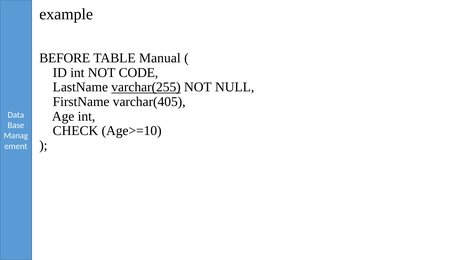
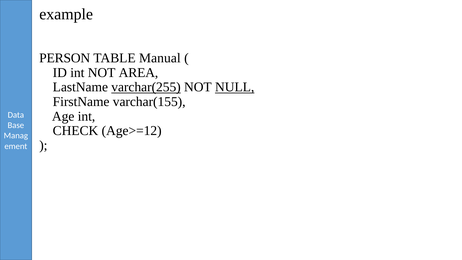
BEFORE: BEFORE -> PERSON
CODE: CODE -> AREA
NULL underline: none -> present
varchar(405: varchar(405 -> varchar(155
Age>=10: Age>=10 -> Age>=12
